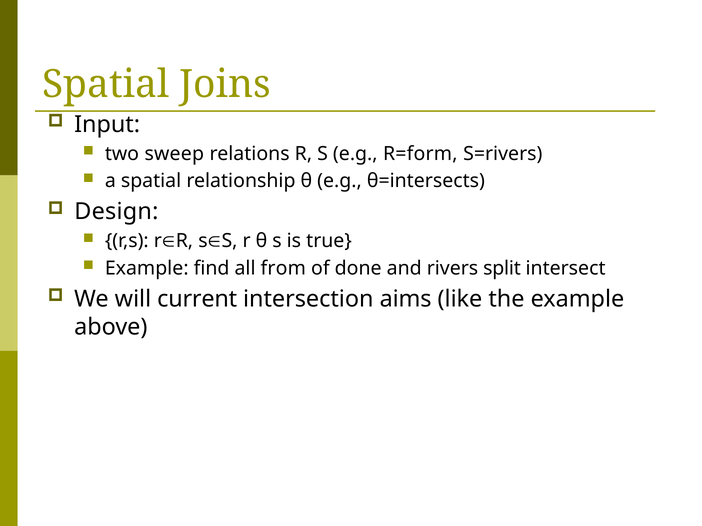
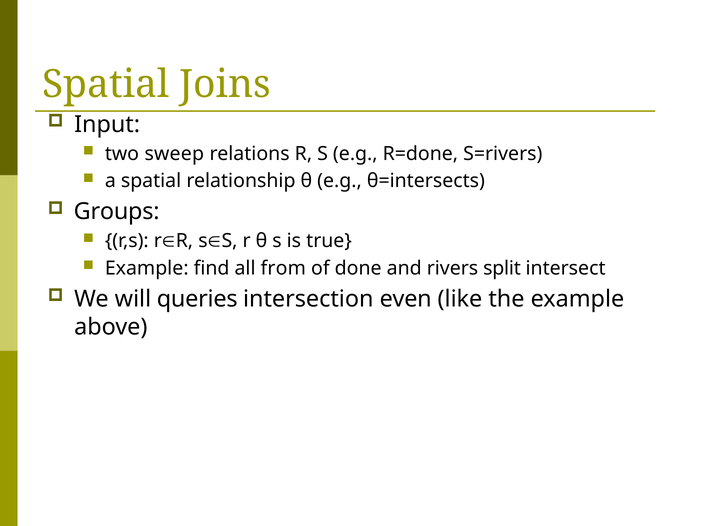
R=form: R=form -> R=done
Design: Design -> Groups
current: current -> queries
aims: aims -> even
